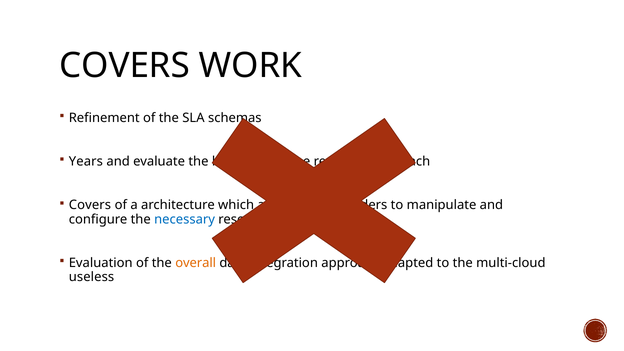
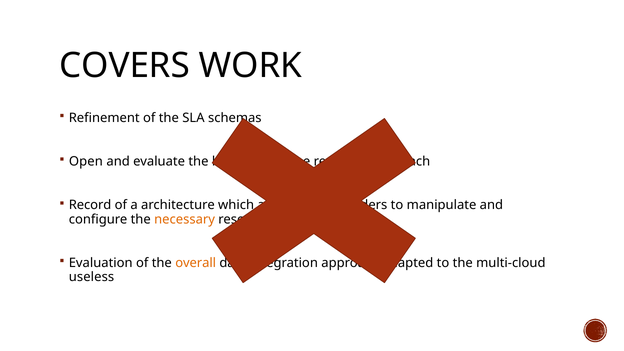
Years: Years -> Open
Covers at (90, 205): Covers -> Record
necessary colour: blue -> orange
